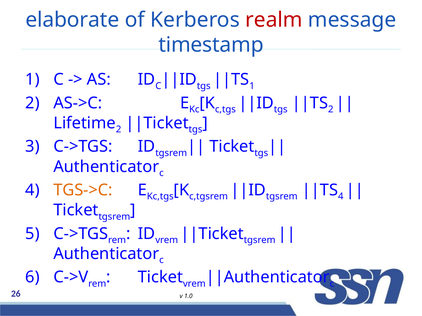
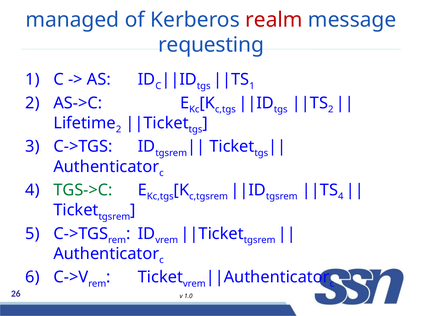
elaborate: elaborate -> managed
timestamp: timestamp -> requesting
TGS->C colour: orange -> green
